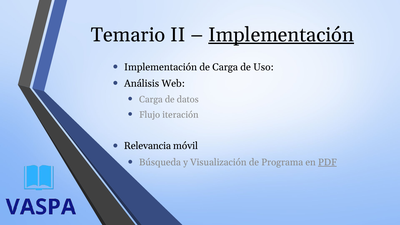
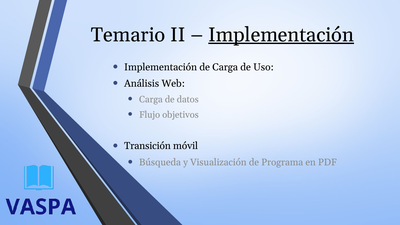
iteración: iteración -> objetivos
Relevancia: Relevancia -> Transición
PDF underline: present -> none
